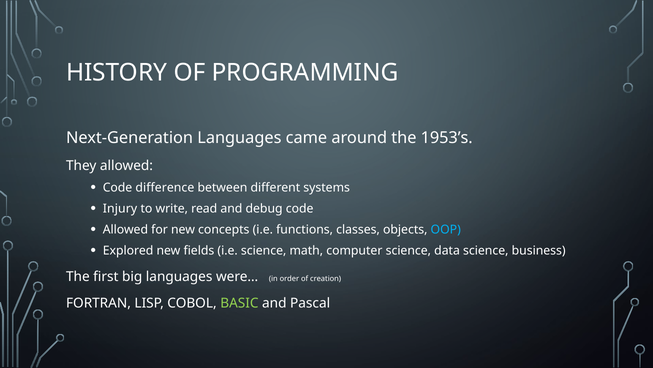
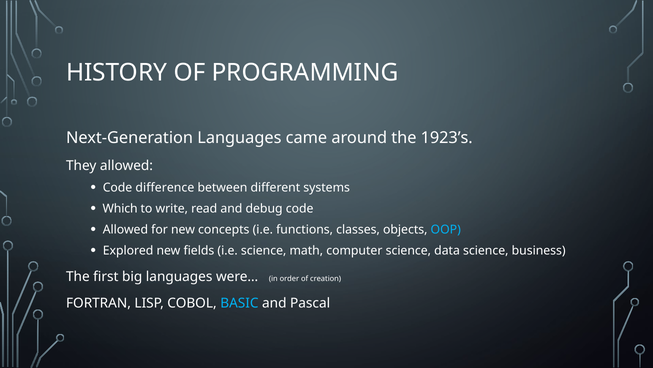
1953’s: 1953’s -> 1923’s
Injury: Injury -> Which
BASIC colour: light green -> light blue
